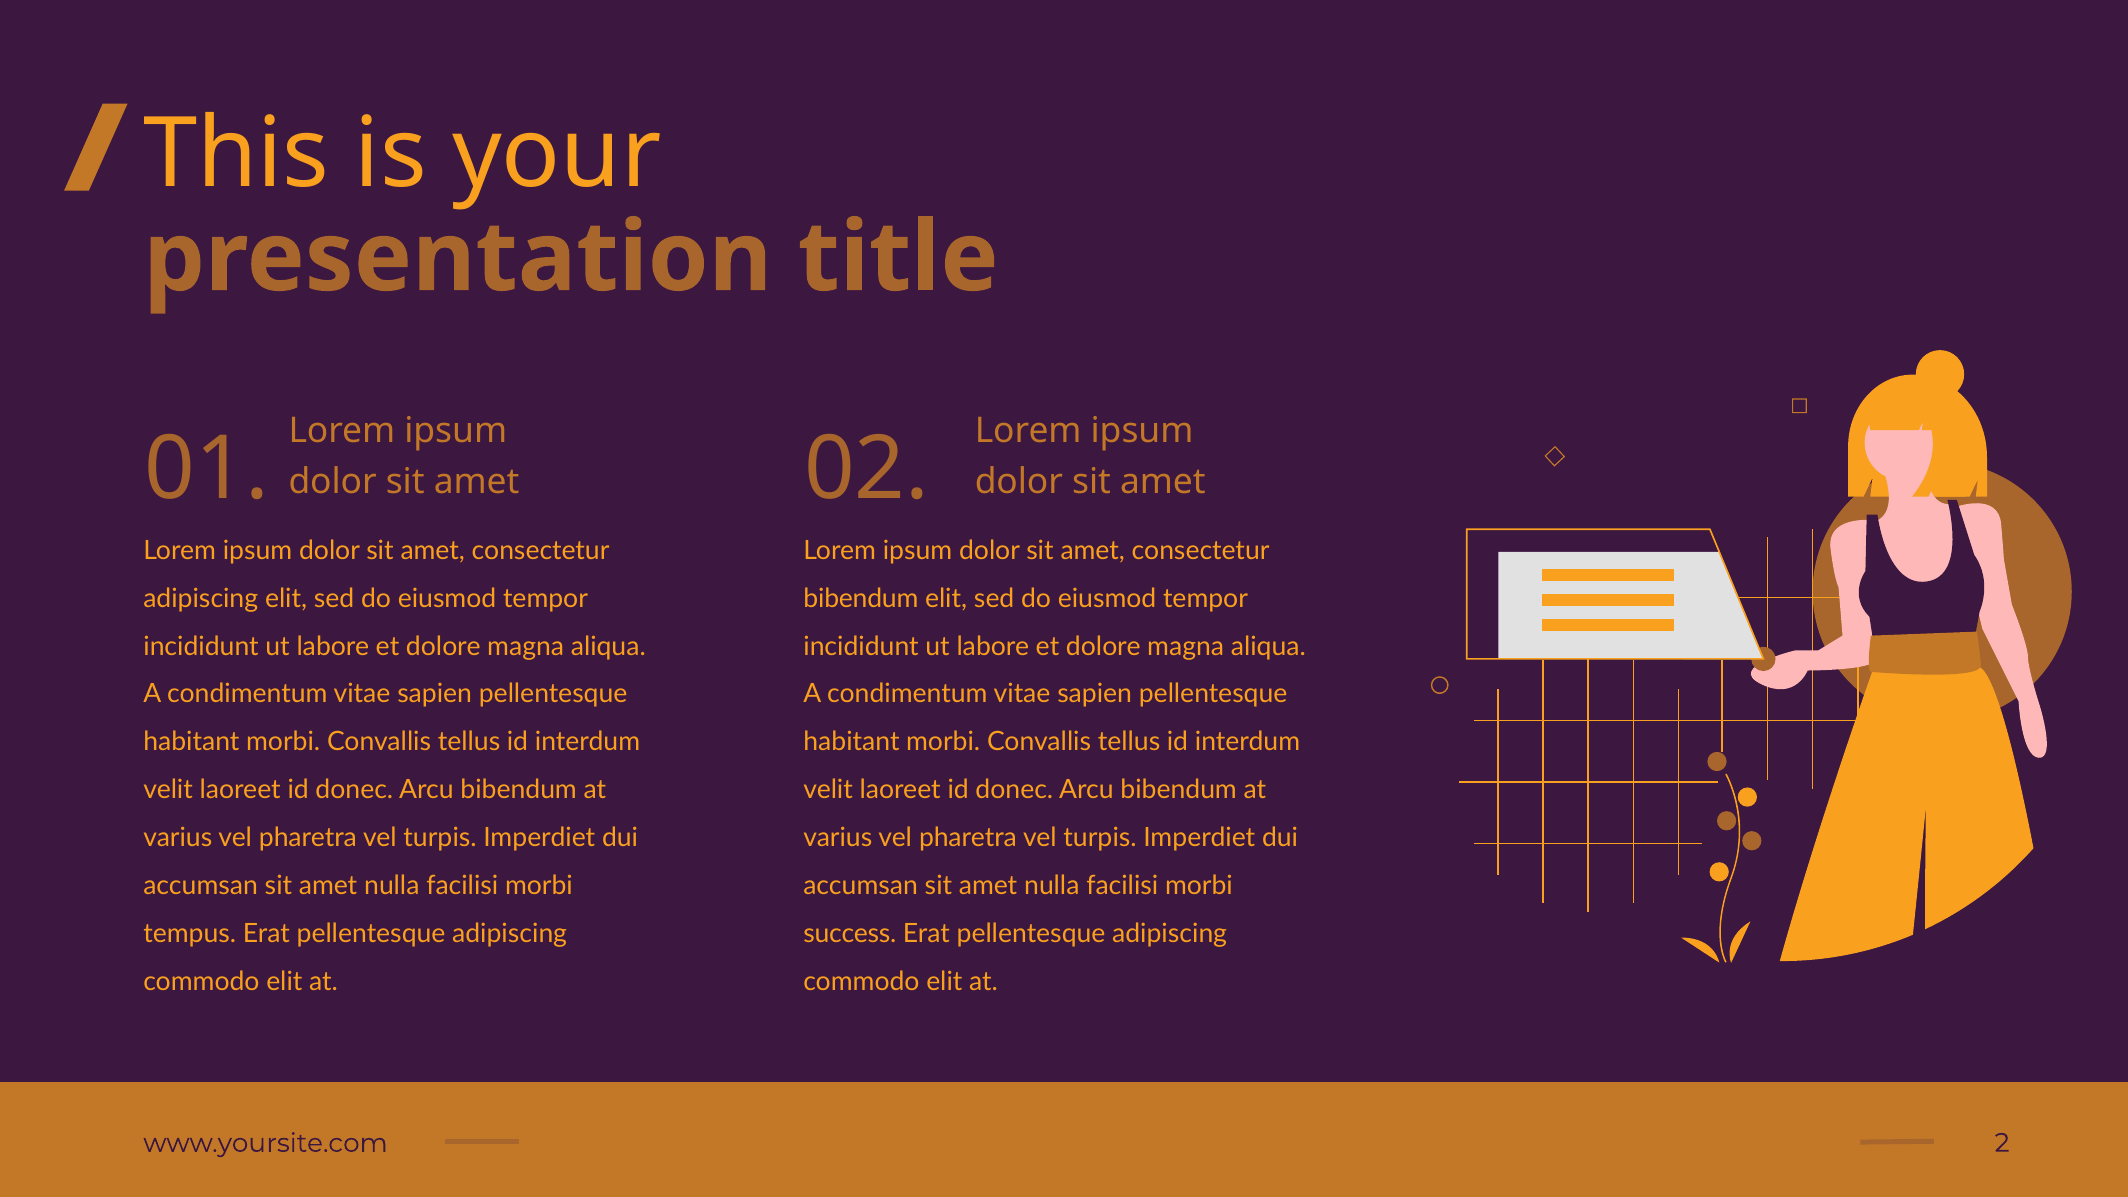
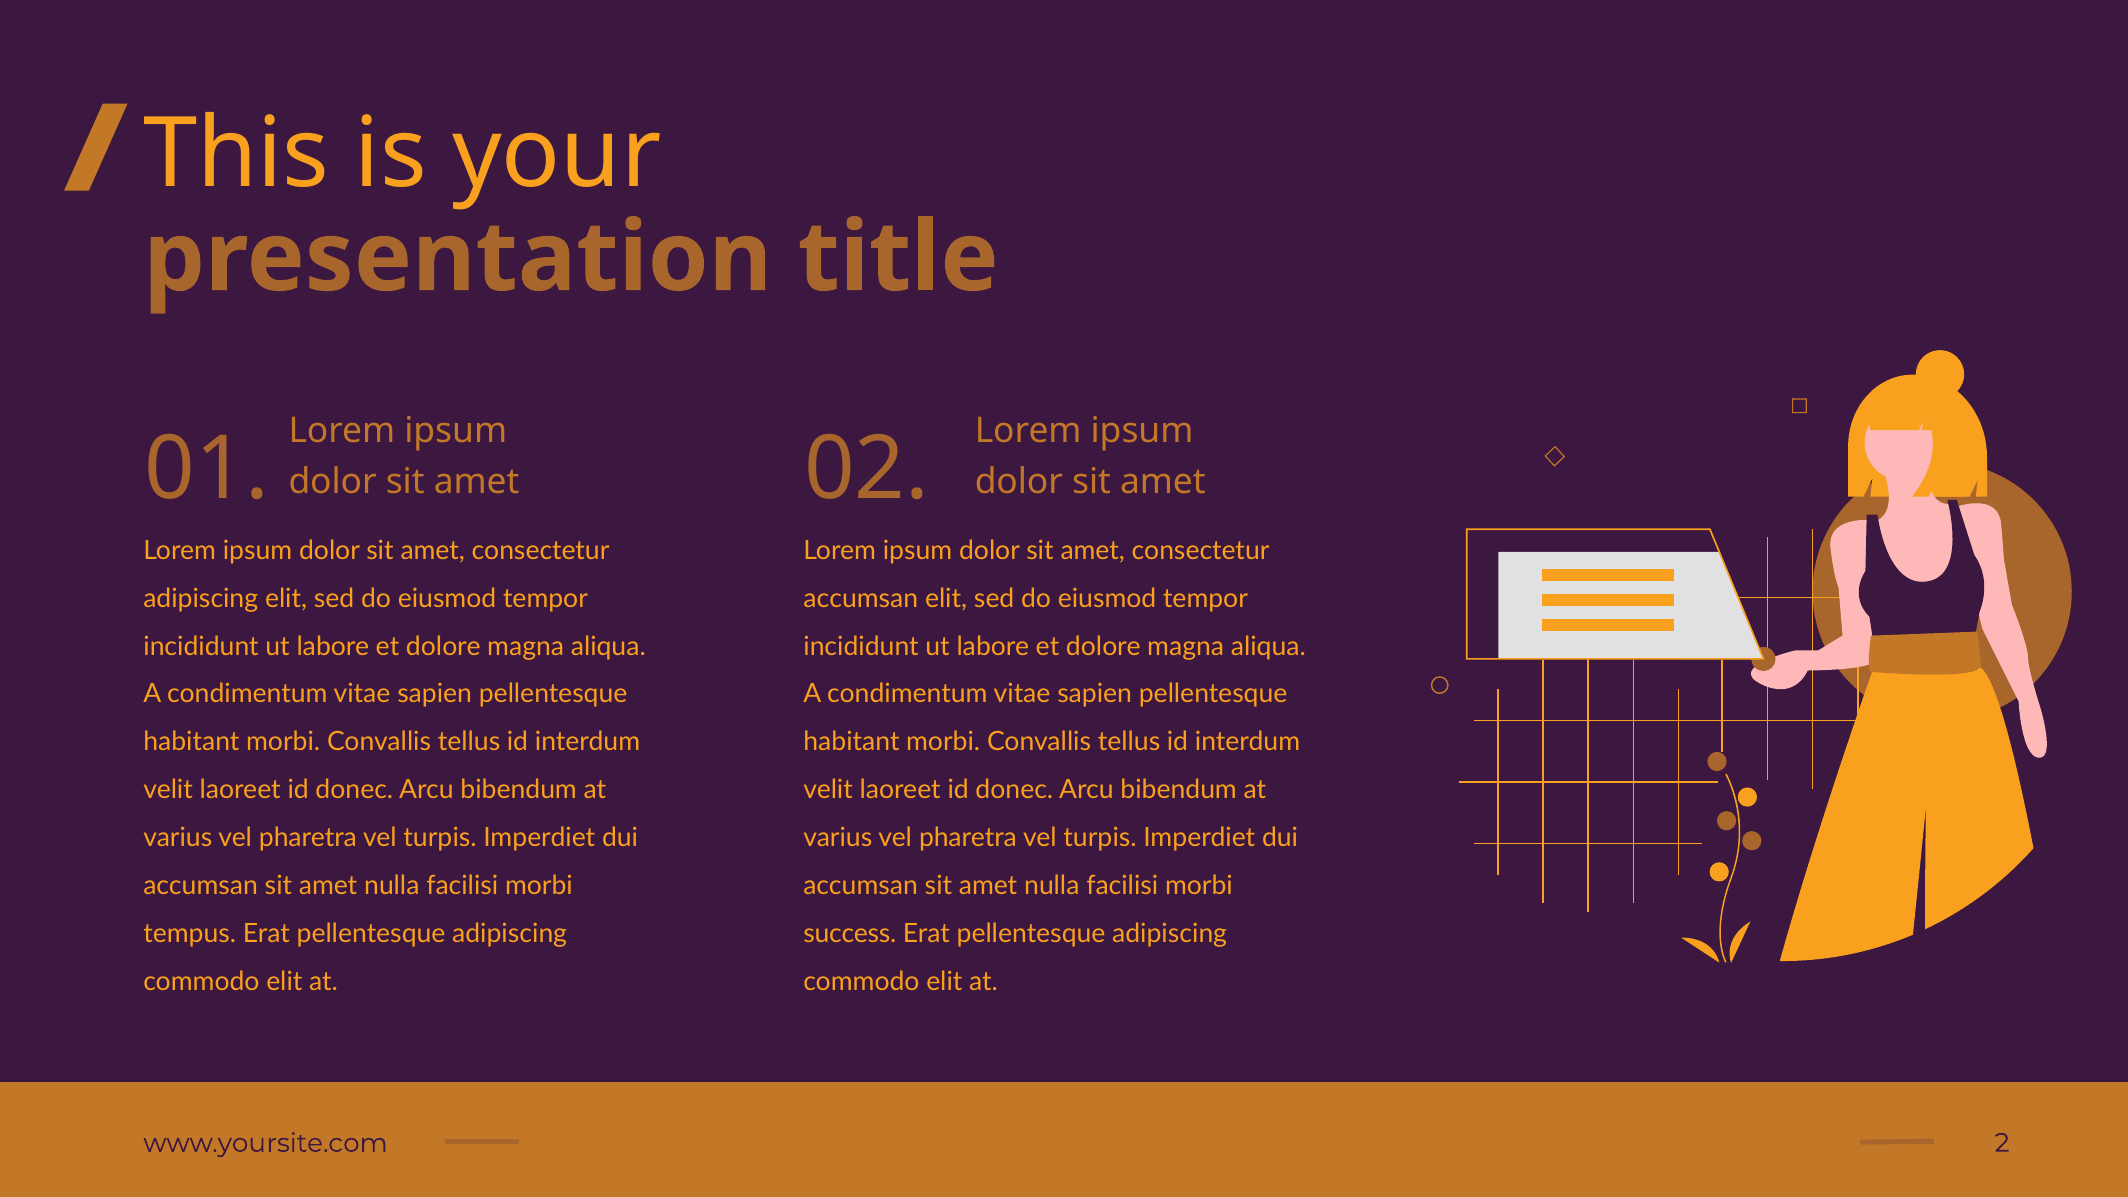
bibendum at (861, 598): bibendum -> accumsan
